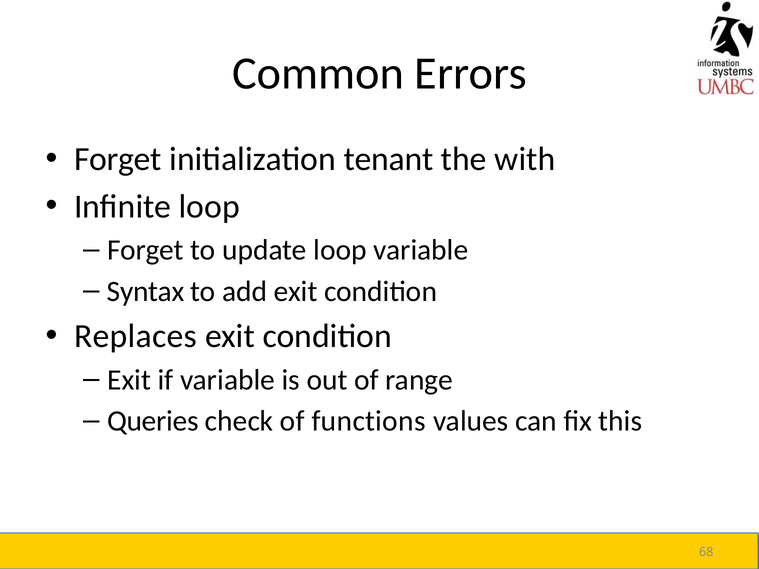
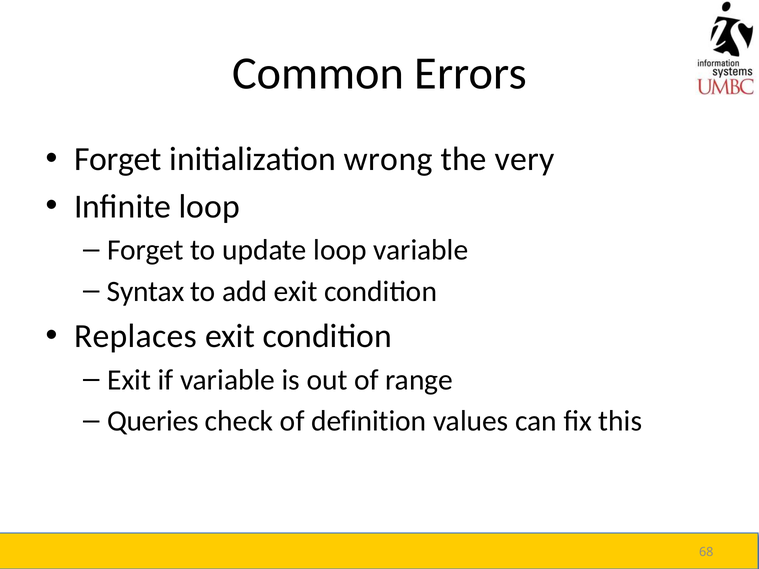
tenant: tenant -> wrong
with: with -> very
functions: functions -> definition
